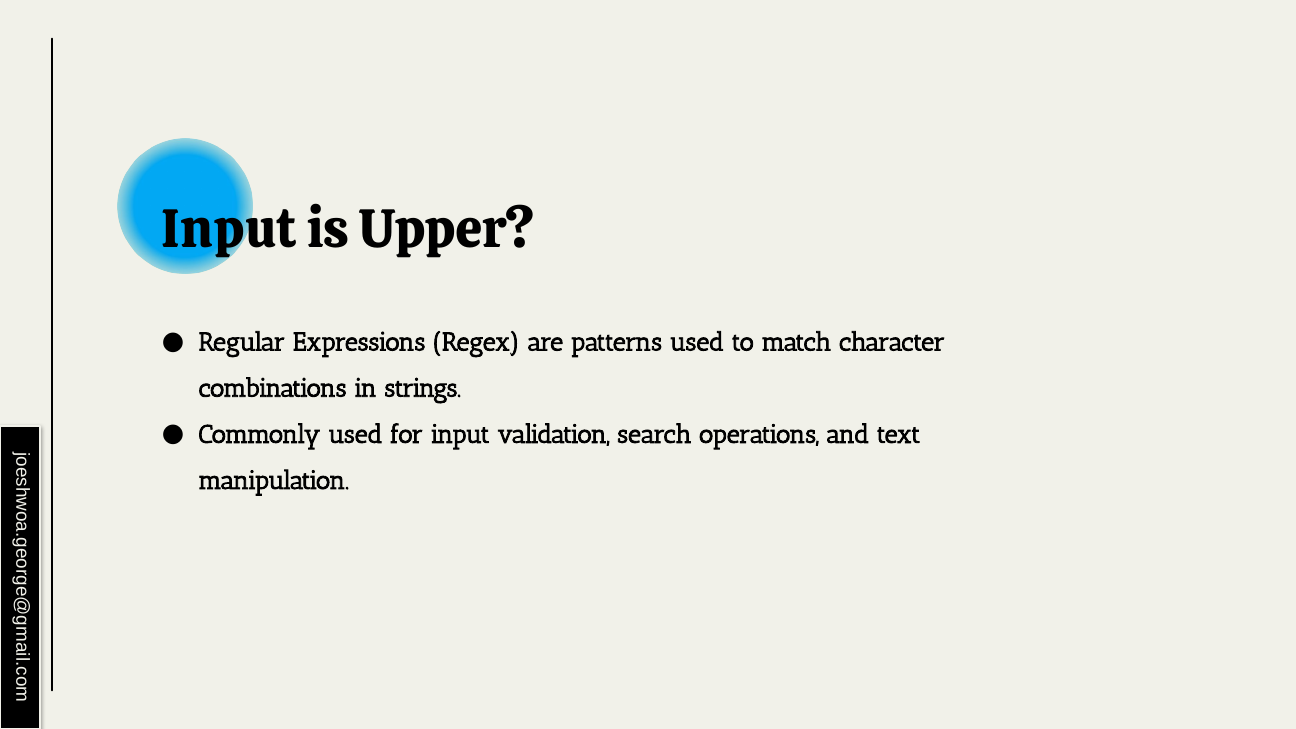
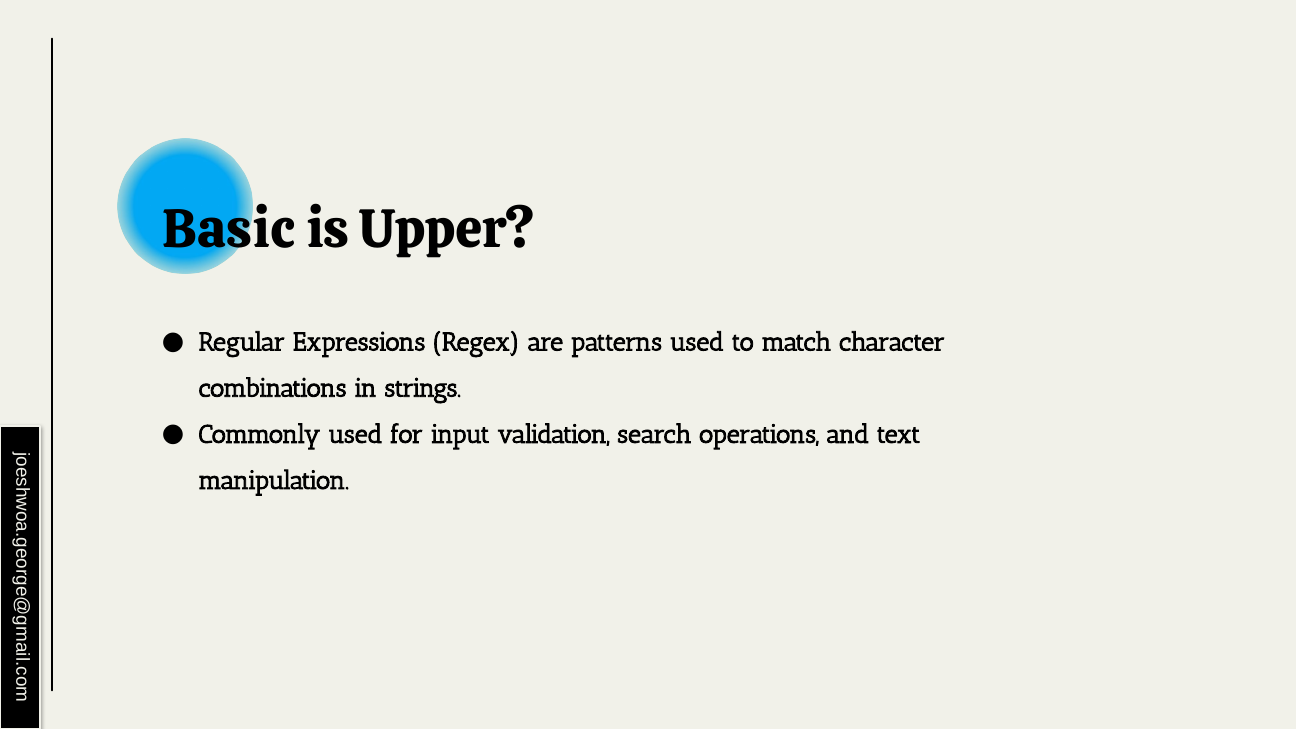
Input at (229, 229): Input -> Basic
